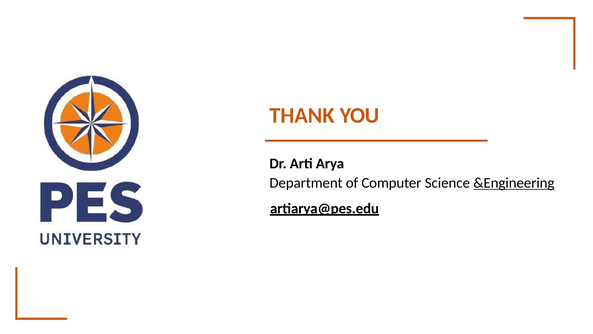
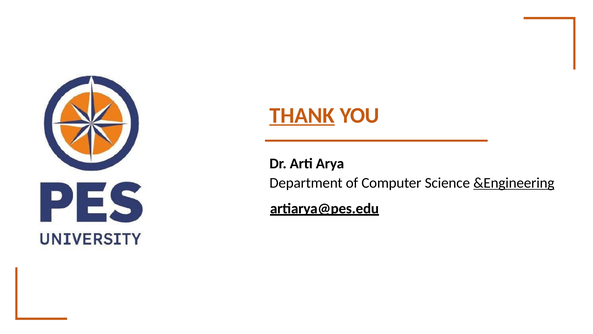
THANK underline: none -> present
